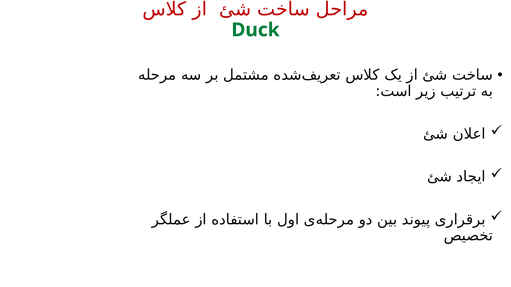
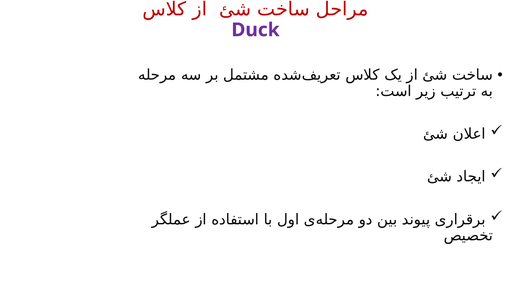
Duck colour: green -> purple
